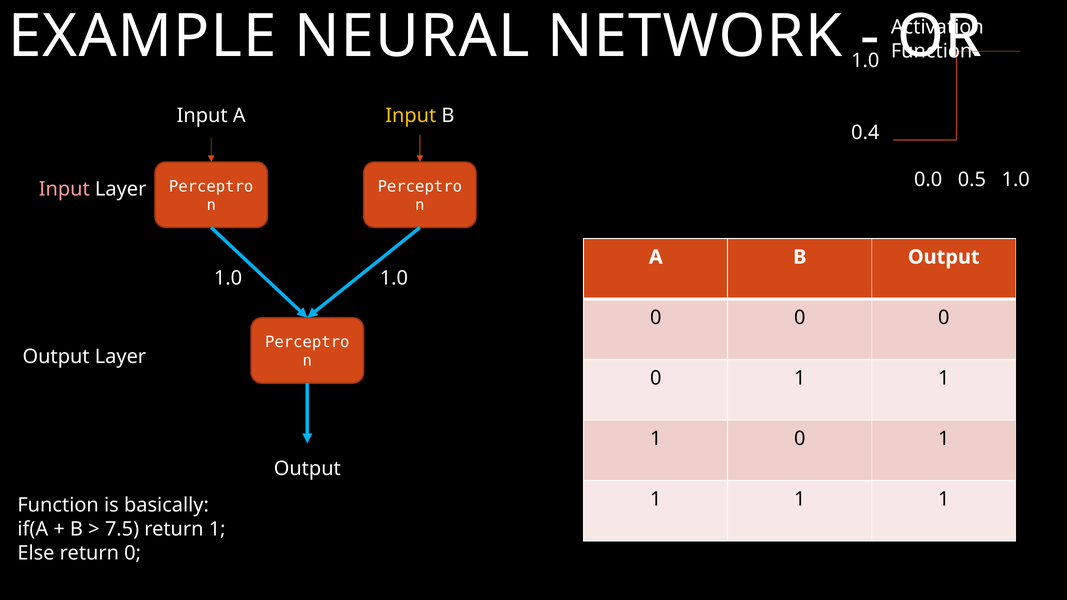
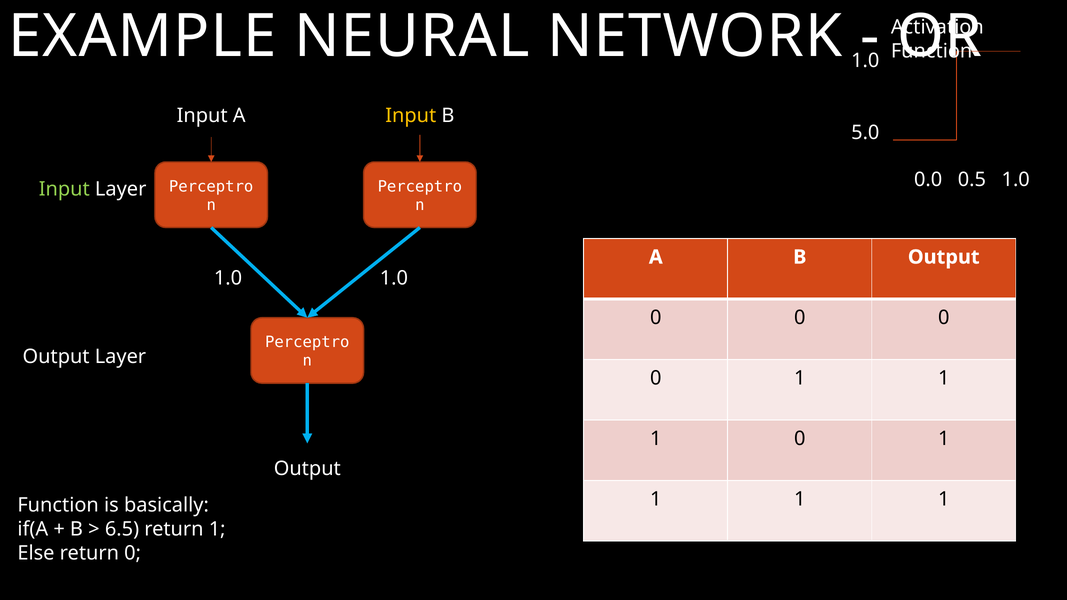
0.4: 0.4 -> 5.0
Input at (64, 189) colour: pink -> light green
7.5: 7.5 -> 6.5
